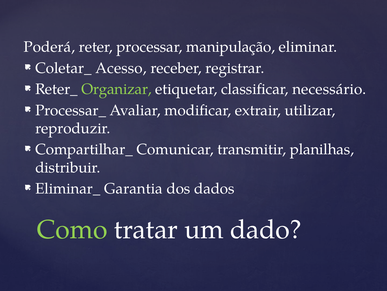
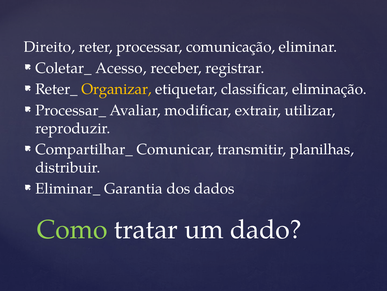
Poderá: Poderá -> Direito
manipulação: manipulação -> comunicação
Organizar colour: light green -> yellow
necessário: necessário -> eliminação
